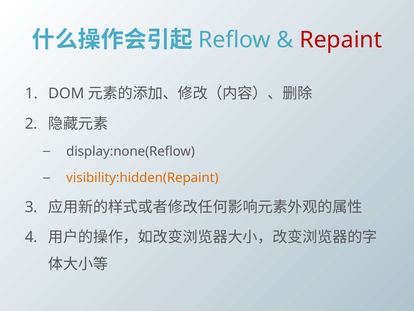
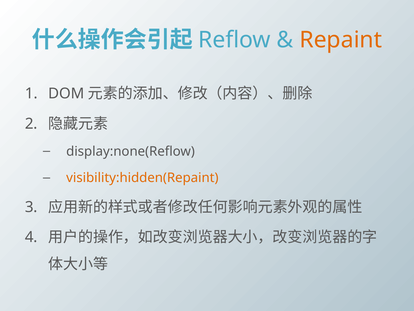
Repaint colour: red -> orange
